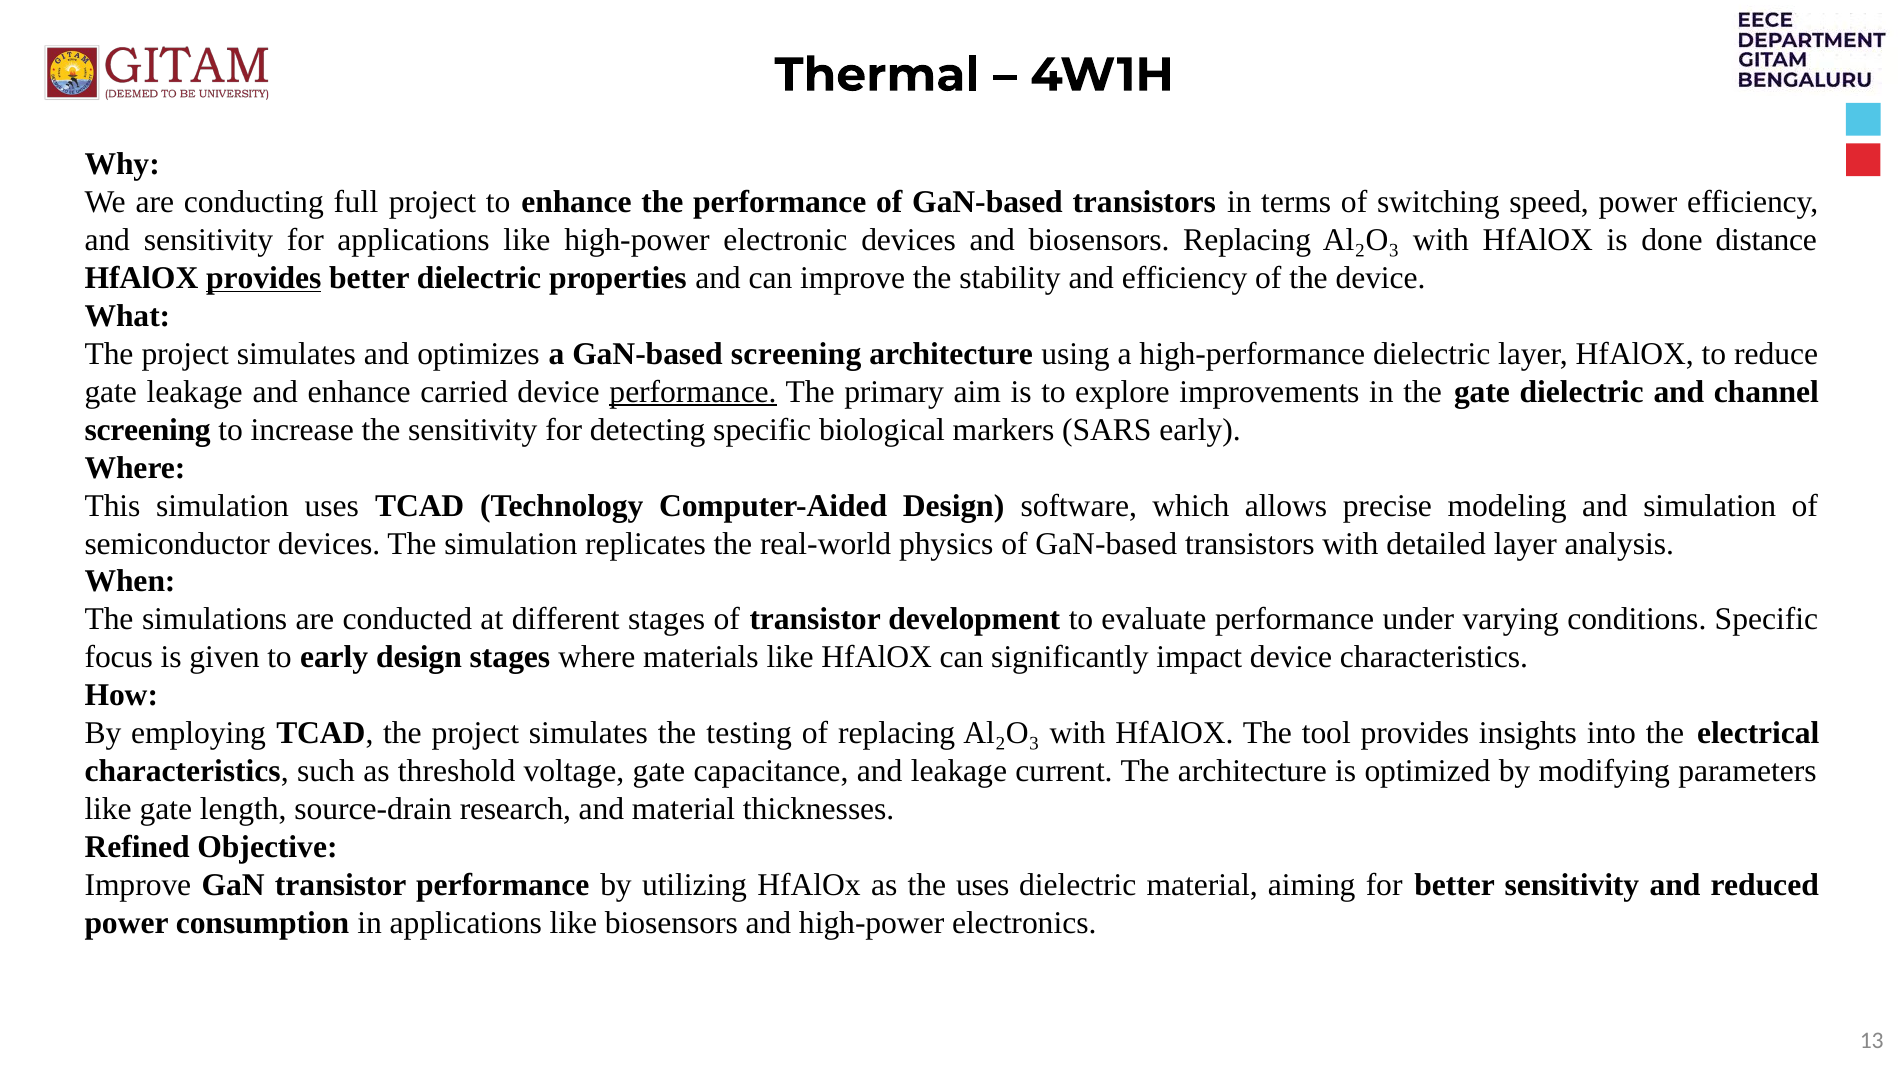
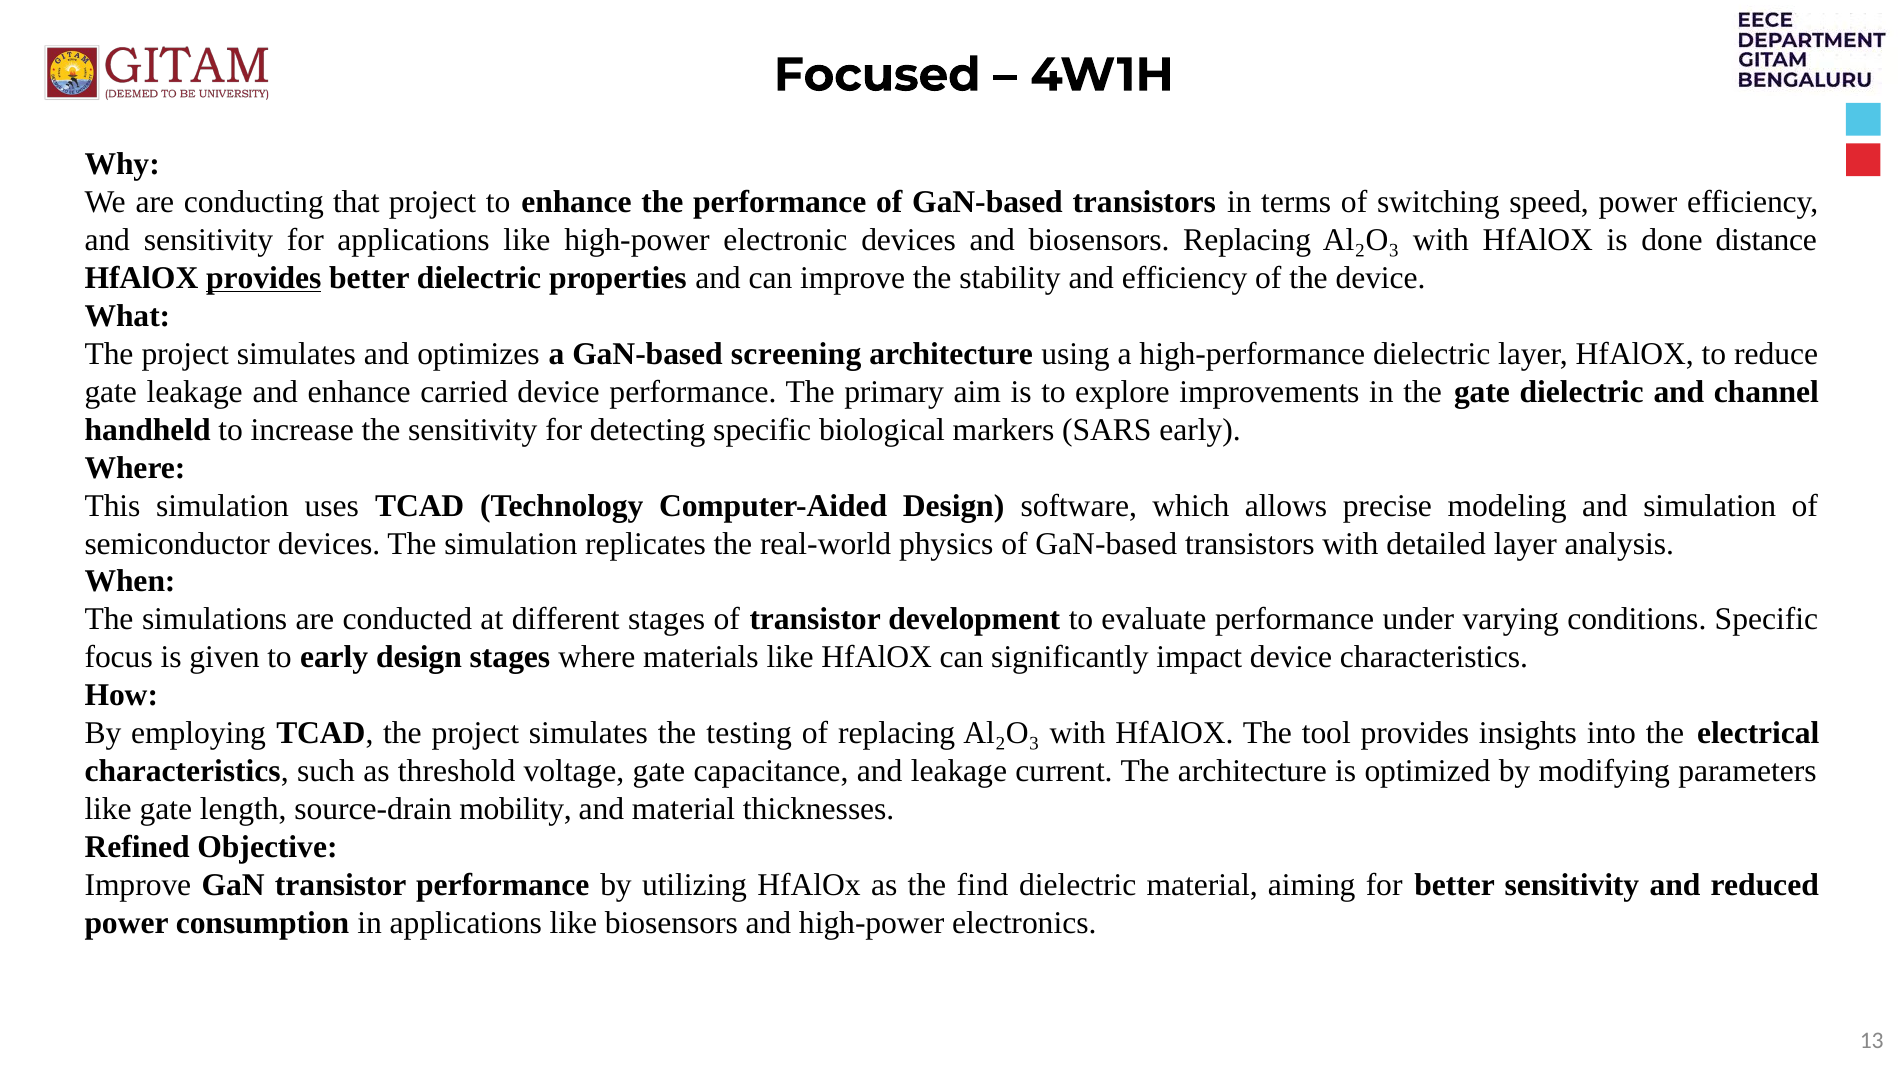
Thermal: Thermal -> Focused
full: full -> that
performance at (693, 392) underline: present -> none
screening at (148, 430): screening -> handheld
research: research -> mobility
the uses: uses -> find
